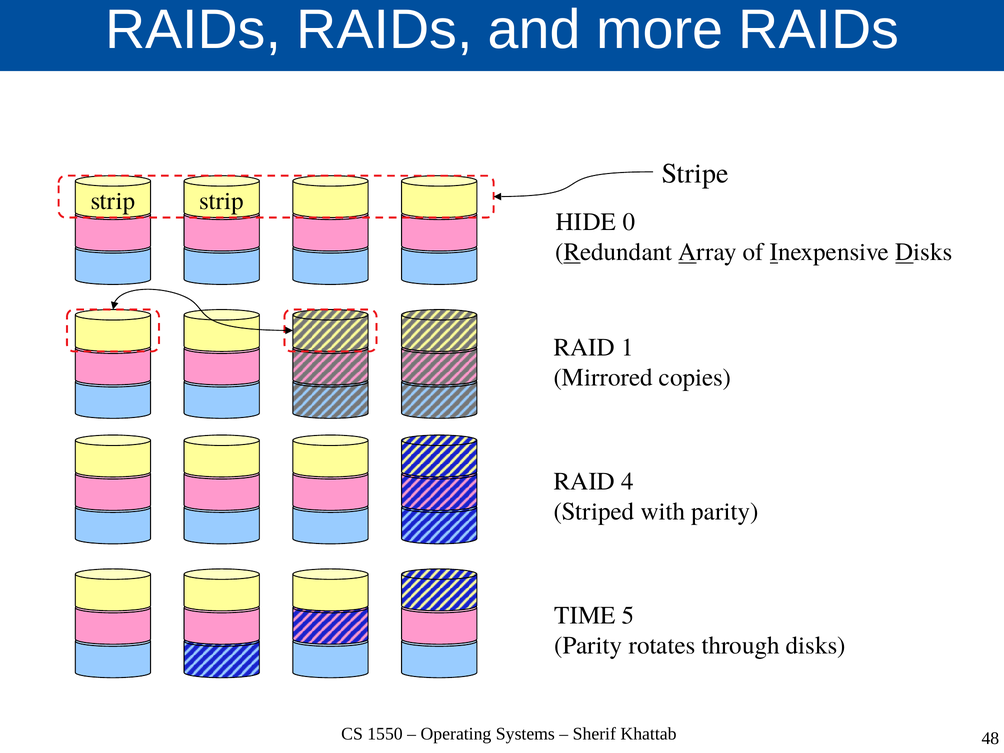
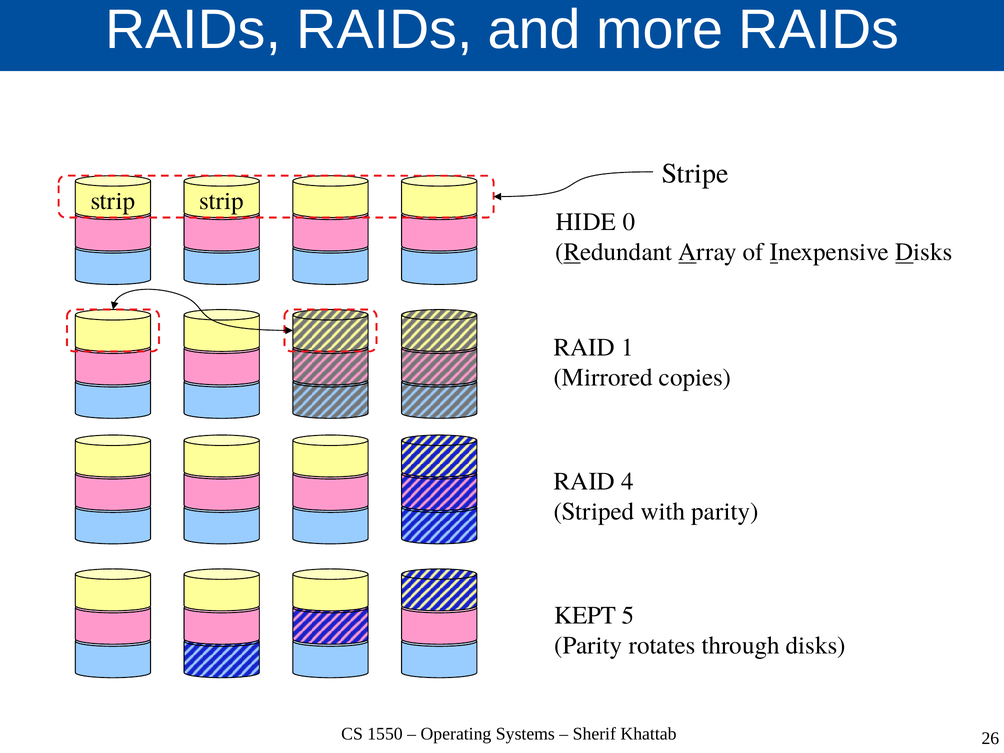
TIME: TIME -> KEPT
48: 48 -> 26
